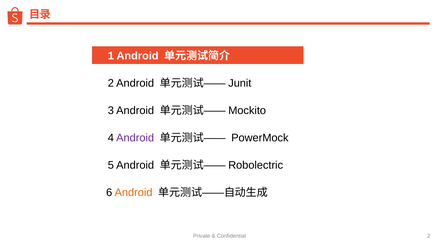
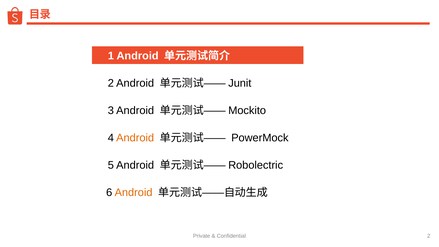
Android at (135, 138) colour: purple -> orange
